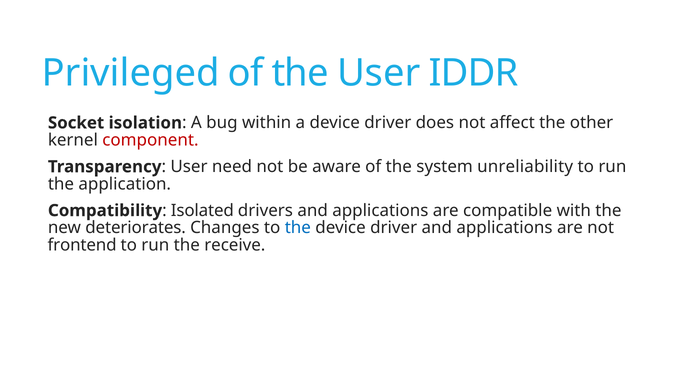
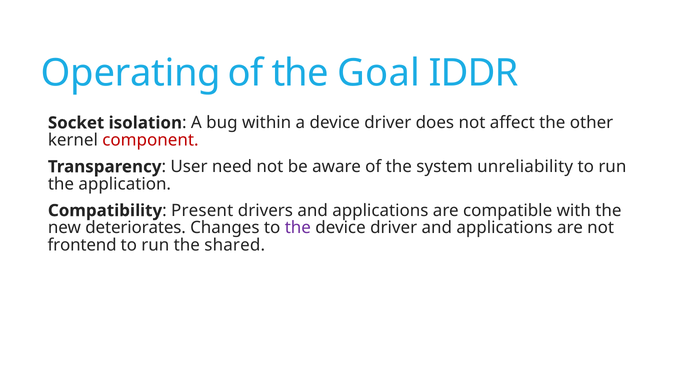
Privileged: Privileged -> Operating
the User: User -> Goal
Isolated: Isolated -> Present
the at (298, 228) colour: blue -> purple
receive: receive -> shared
